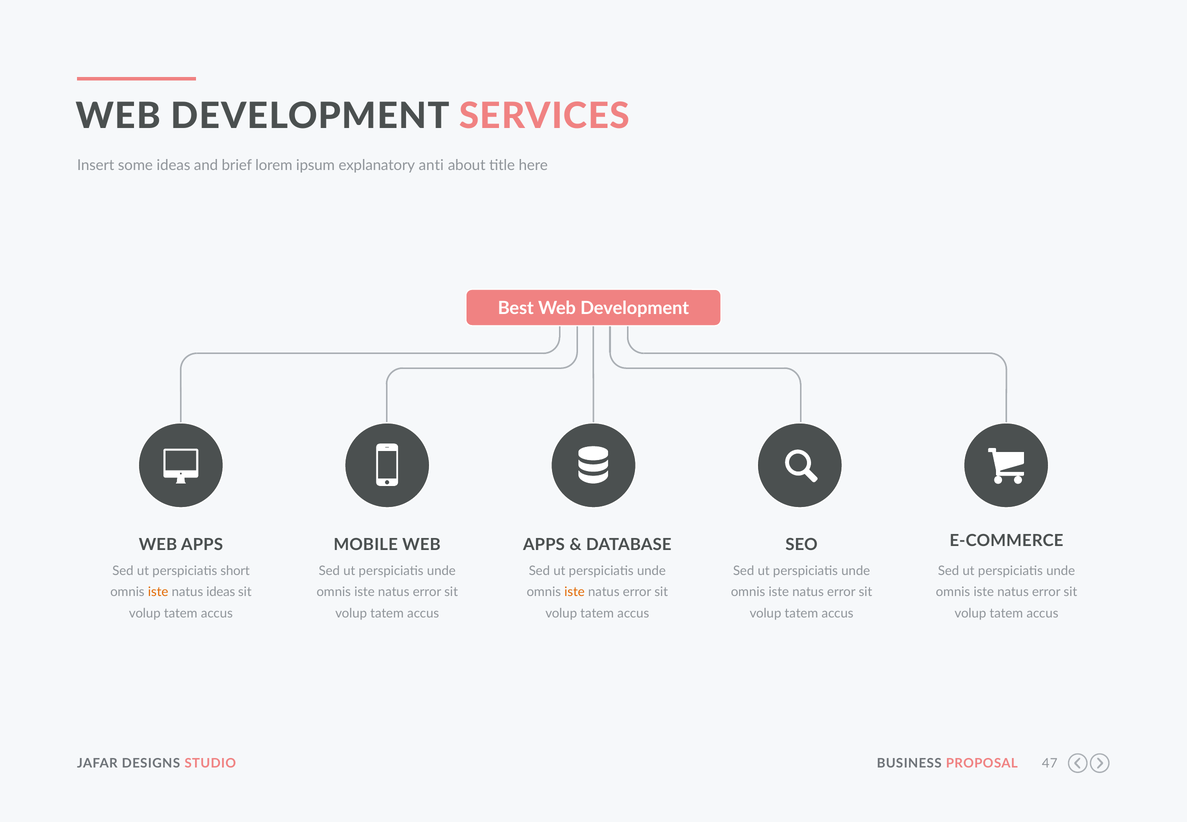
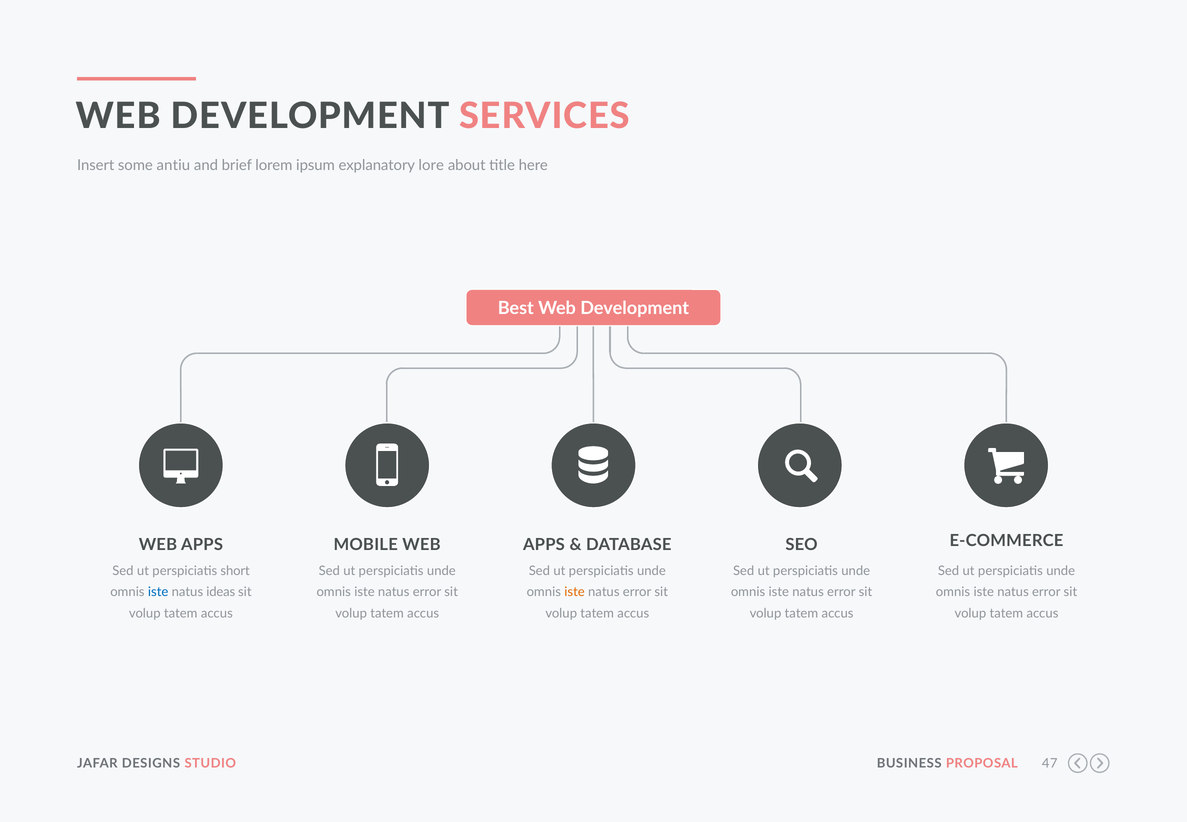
some ideas: ideas -> antiu
anti: anti -> lore
iste at (158, 592) colour: orange -> blue
